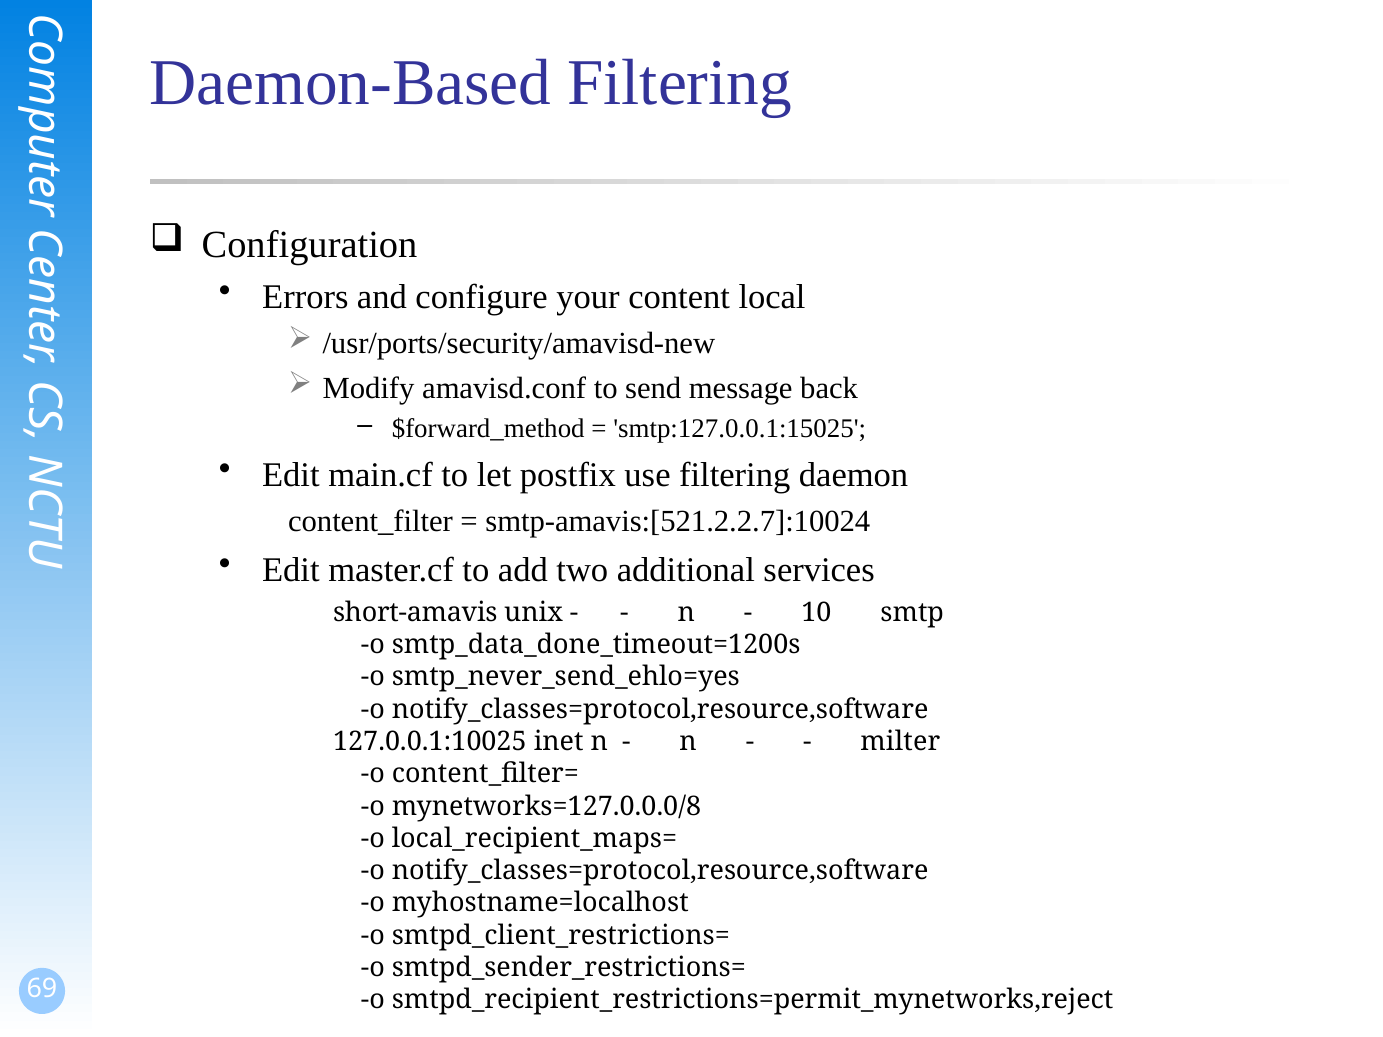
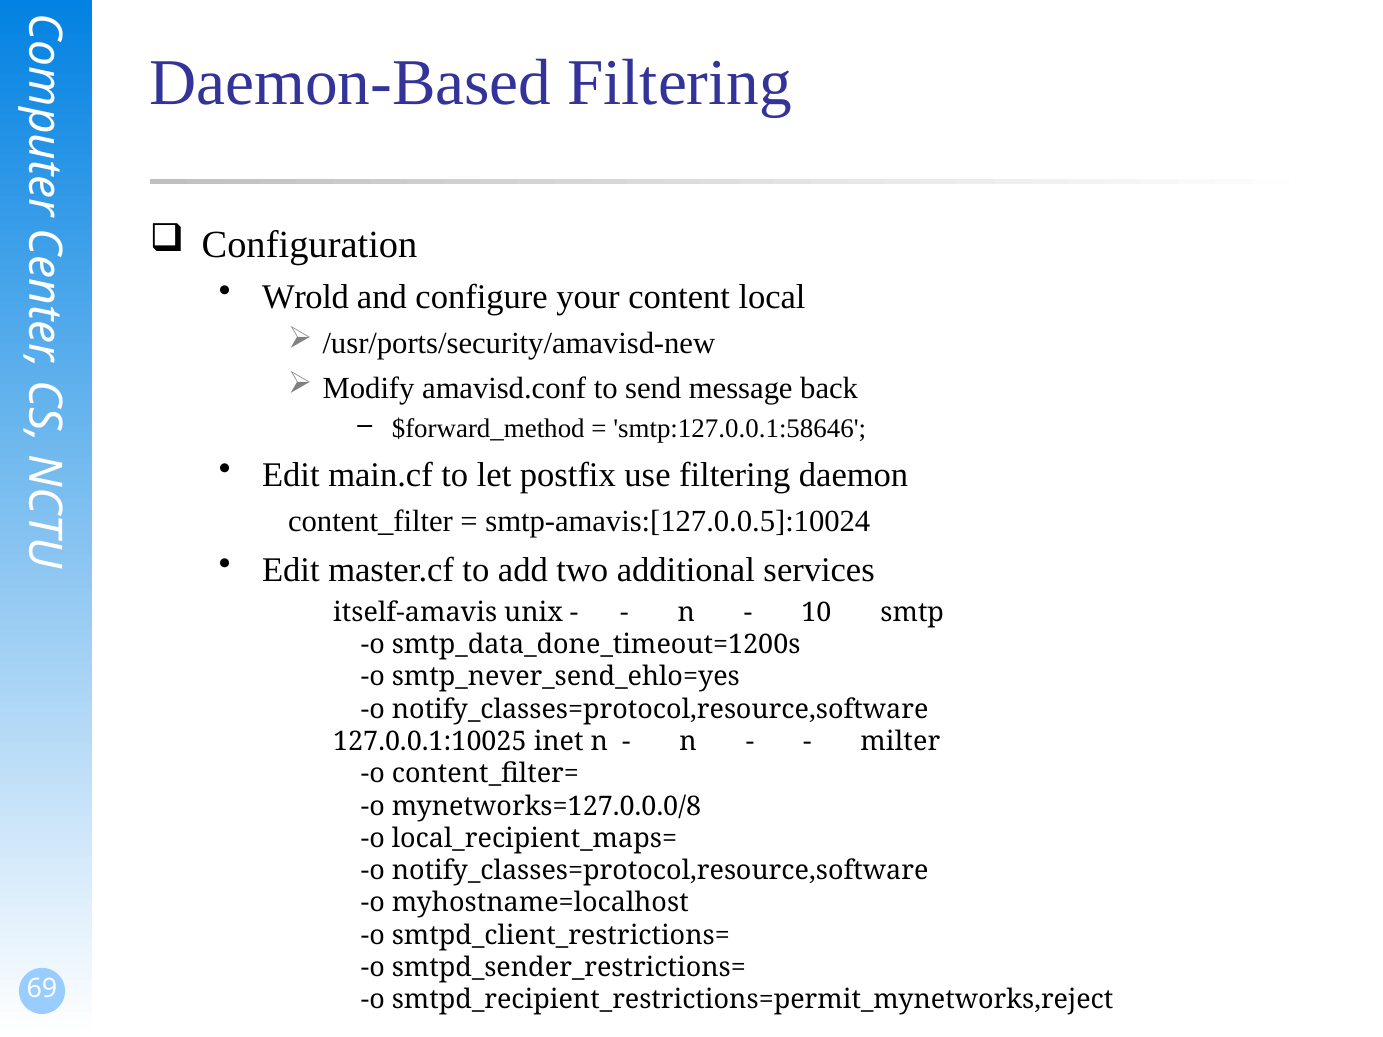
Errors: Errors -> Wrold
smtp:127.0.0.1:15025: smtp:127.0.0.1:15025 -> smtp:127.0.0.1:58646
smtp-amavis:[521.2.2.7]:10024: smtp-amavis:[521.2.2.7]:10024 -> smtp-amavis:[127.0.0.5]:10024
short-amavis: short-amavis -> itself-amavis
